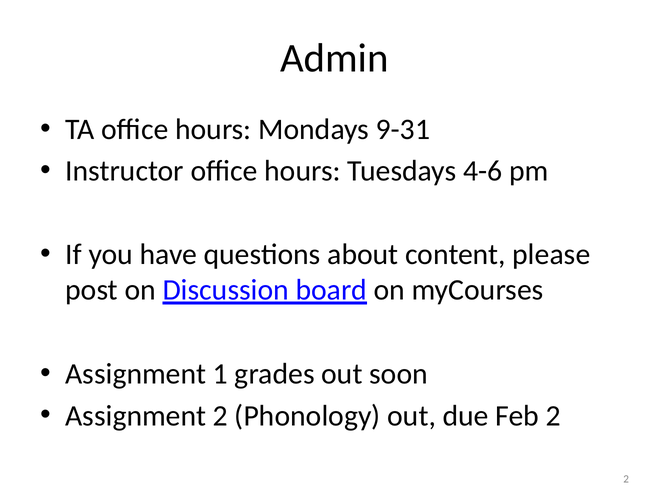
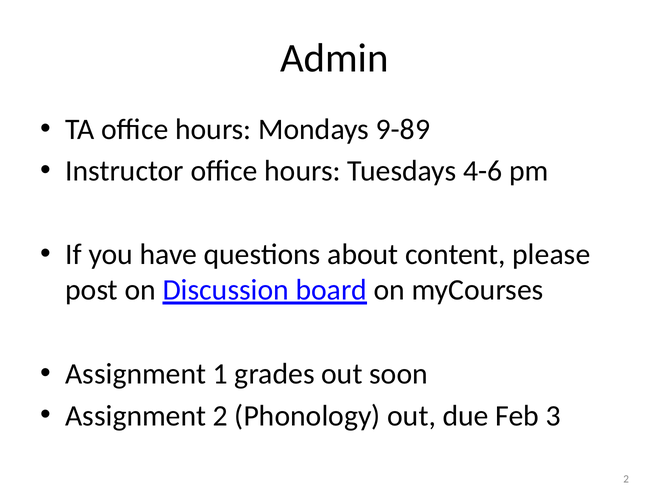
9-31: 9-31 -> 9-89
Feb 2: 2 -> 3
